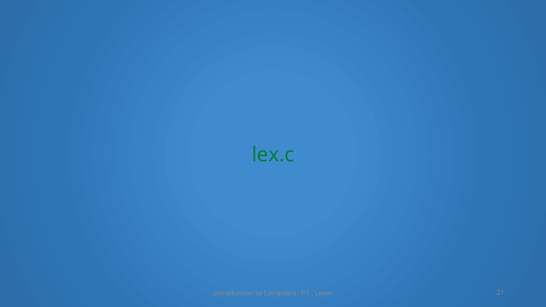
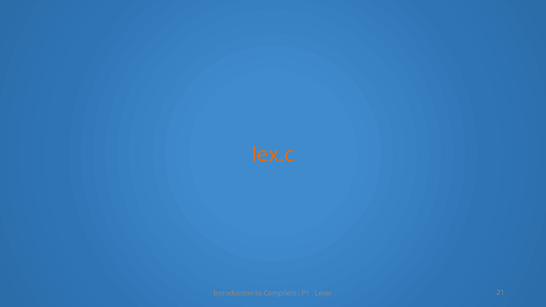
lex.c colour: green -> orange
